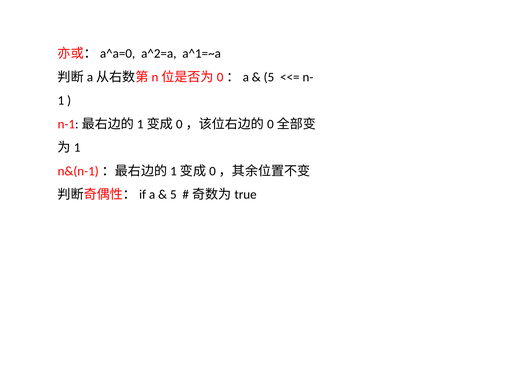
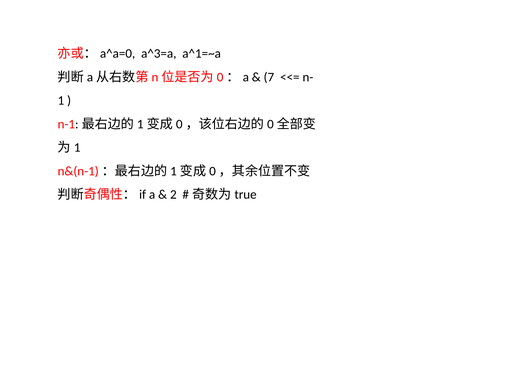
a^2=a: a^2=a -> a^3=a
5 at (269, 77): 5 -> 7
5 at (173, 194): 5 -> 2
